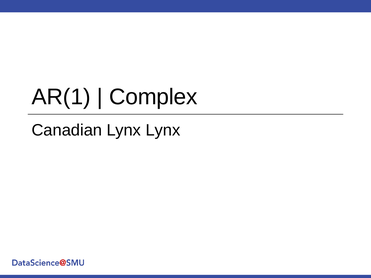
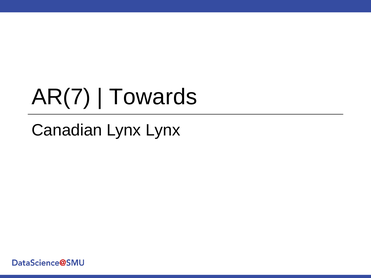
AR(1: AR(1 -> AR(7
Complex: Complex -> Towards
